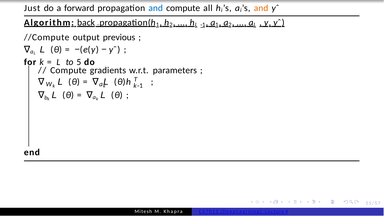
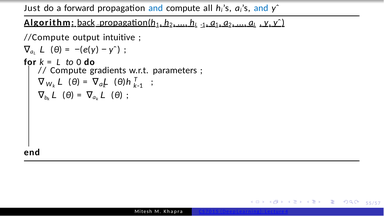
and at (261, 8) colour: orange -> blue
previous: previous -> intuitive
5: 5 -> 0
